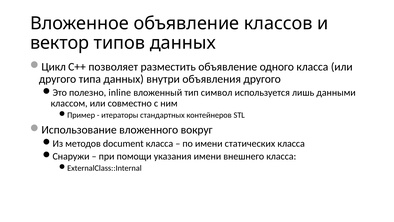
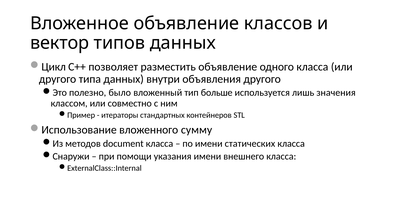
inline: inline -> было
символ: символ -> больше
данными: данными -> значения
вокруг: вокруг -> сумму
